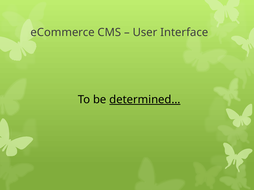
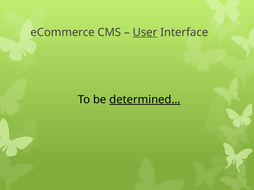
User underline: none -> present
